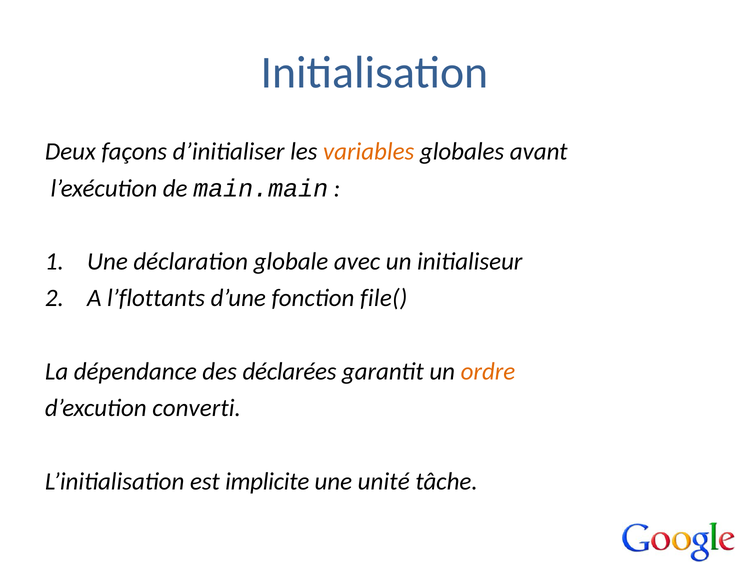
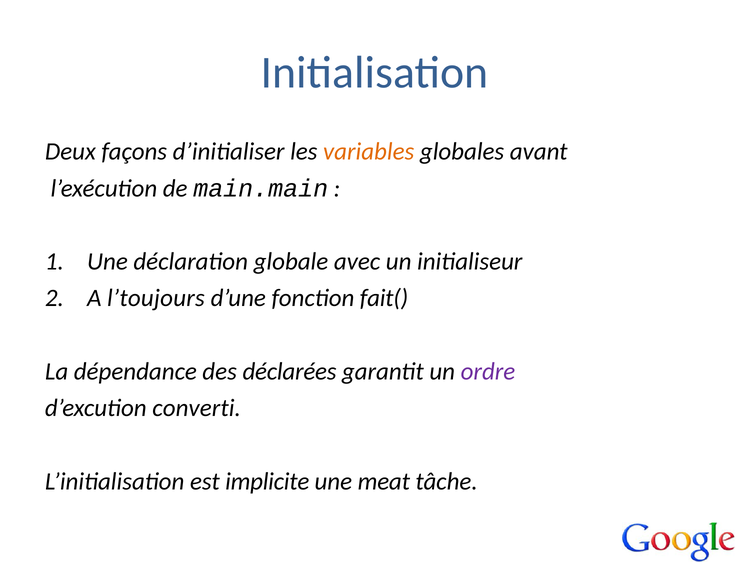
l’flottants: l’flottants -> l’toujours
file(: file( -> fait(
ordre colour: orange -> purple
unité: unité -> meat
